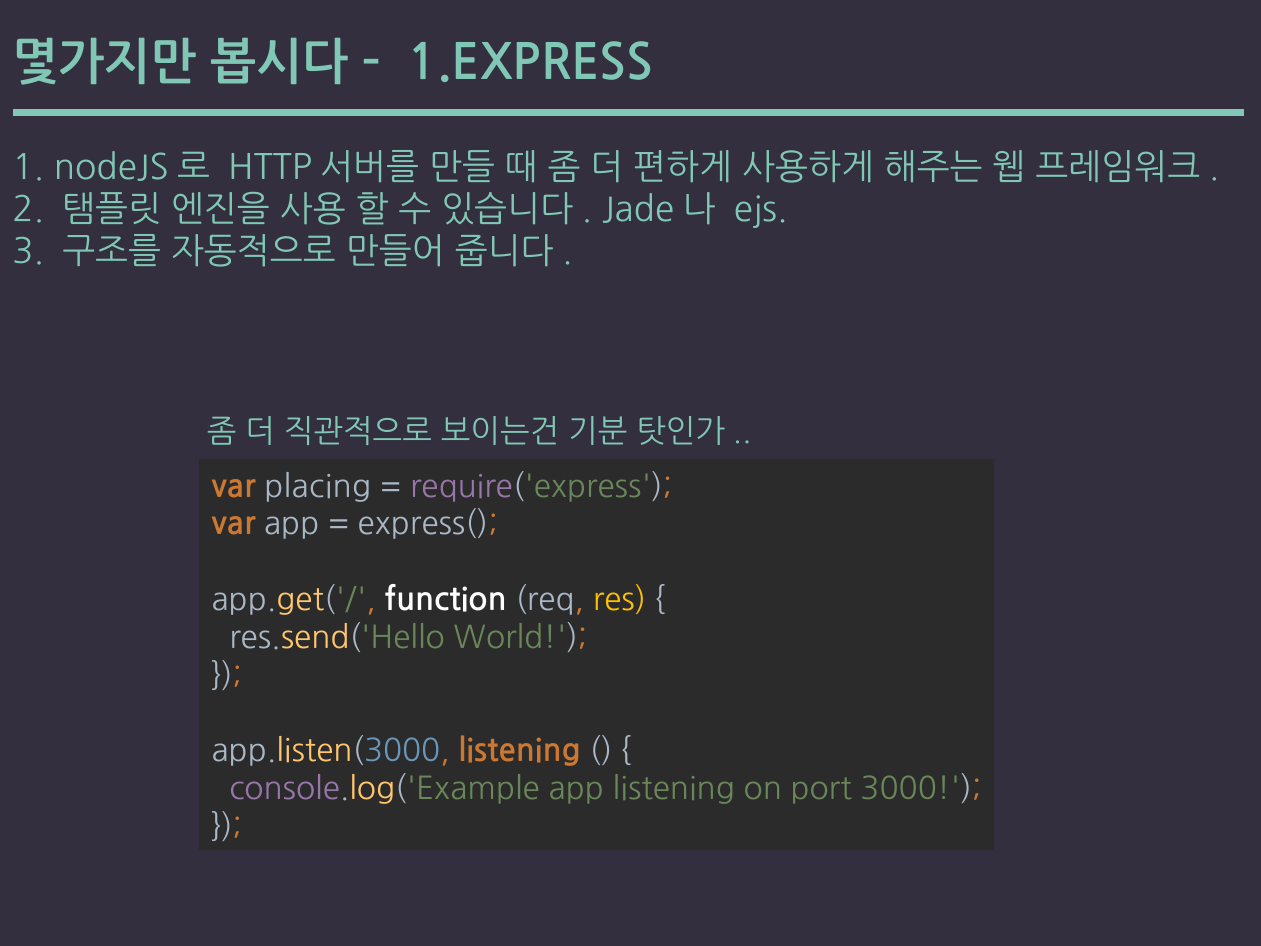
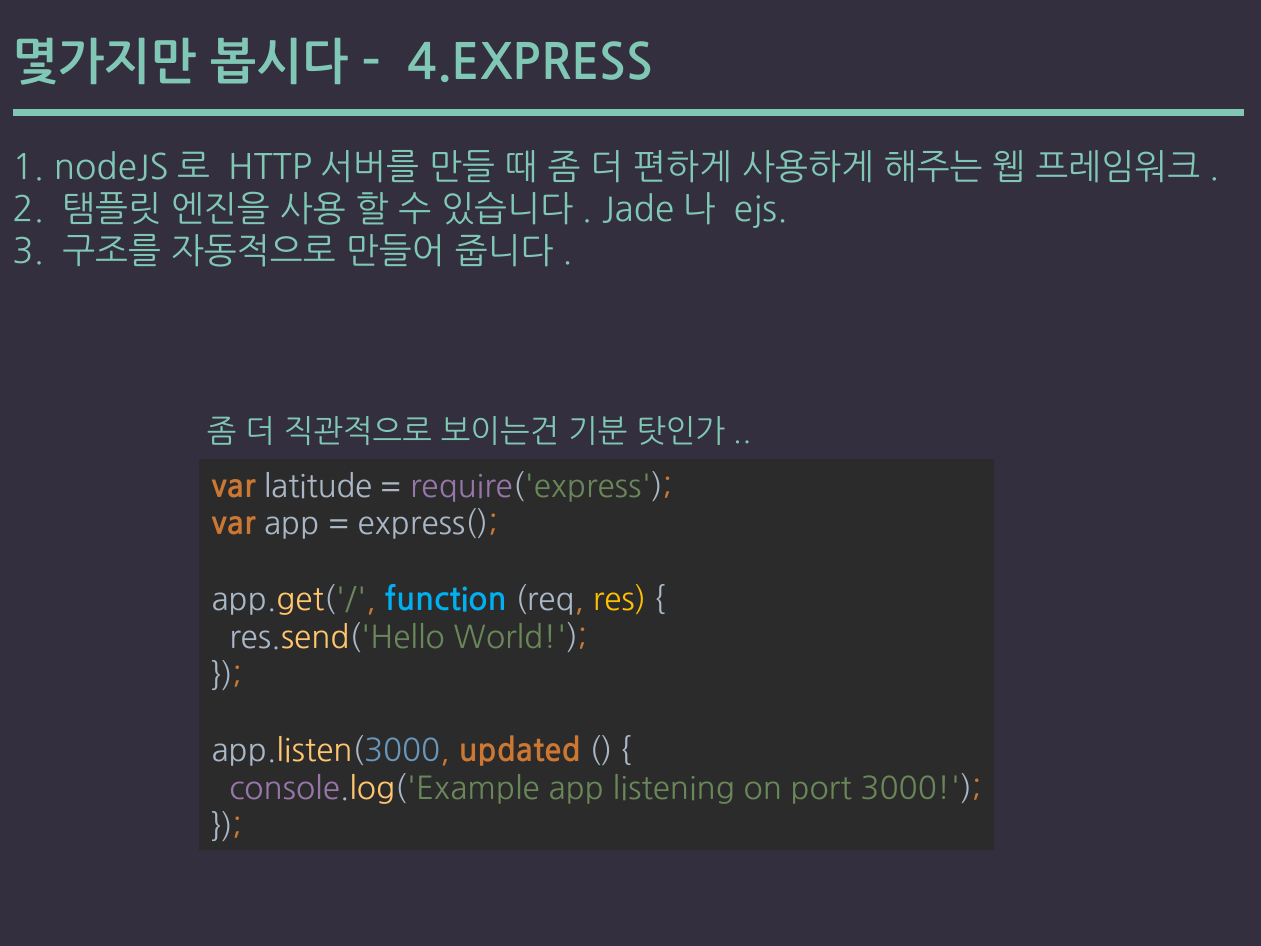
1.EXPRESS: 1.EXPRESS -> 4.EXPRESS
placing: placing -> latitude
function colour: white -> light blue
app.listen(3000 listening: listening -> updated
